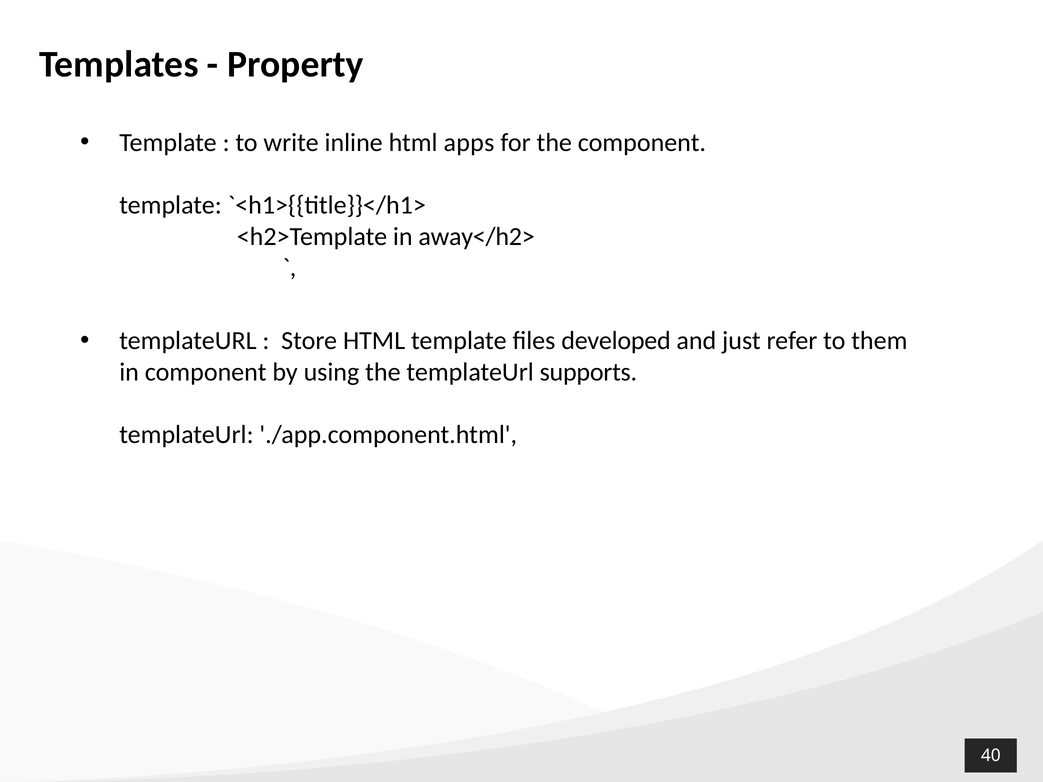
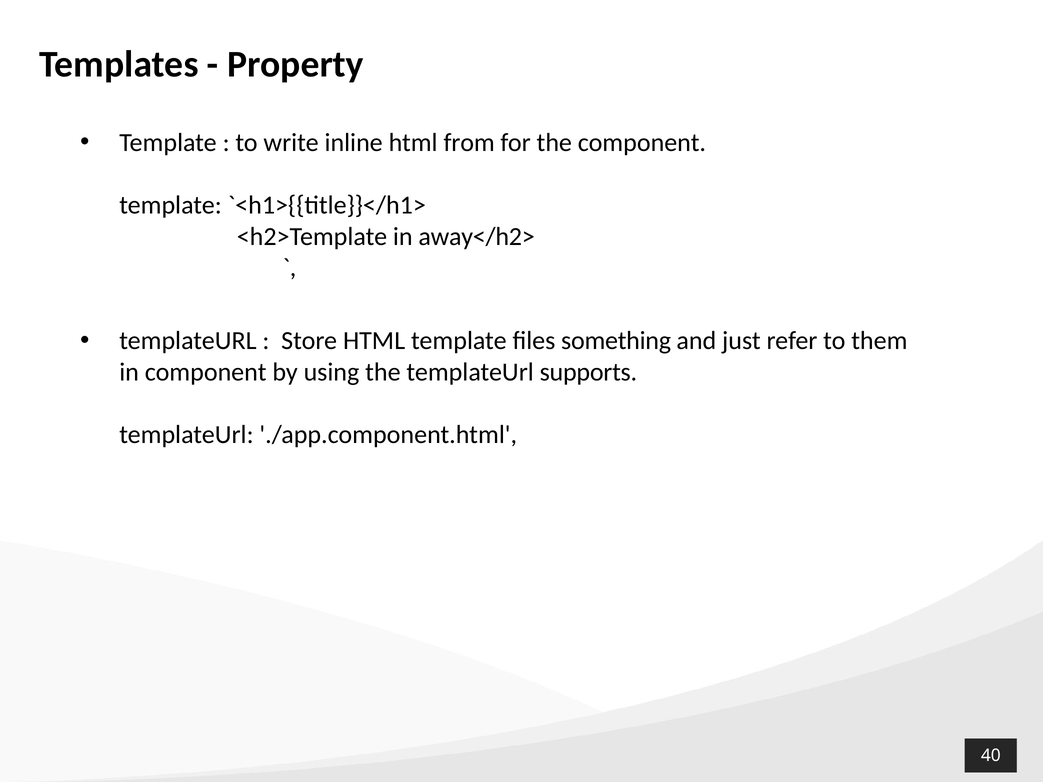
apps: apps -> from
developed: developed -> something
